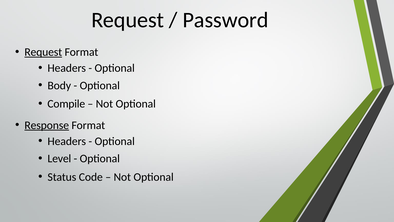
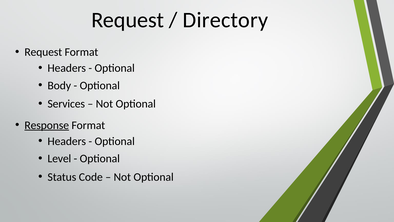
Password: Password -> Directory
Request at (43, 52) underline: present -> none
Compile: Compile -> Services
